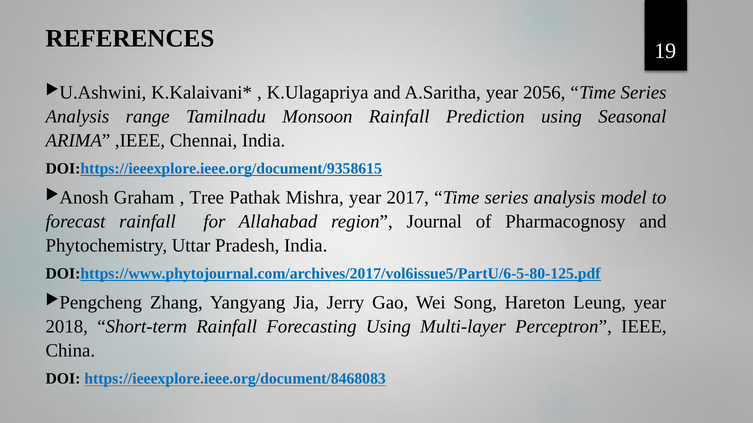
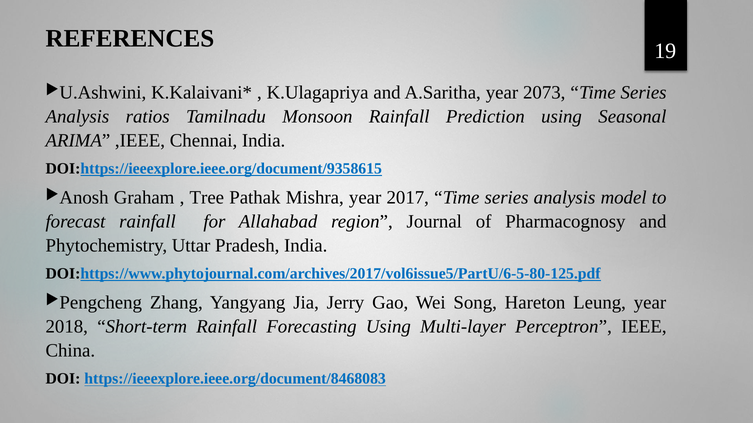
2056: 2056 -> 2073
range: range -> ratios
